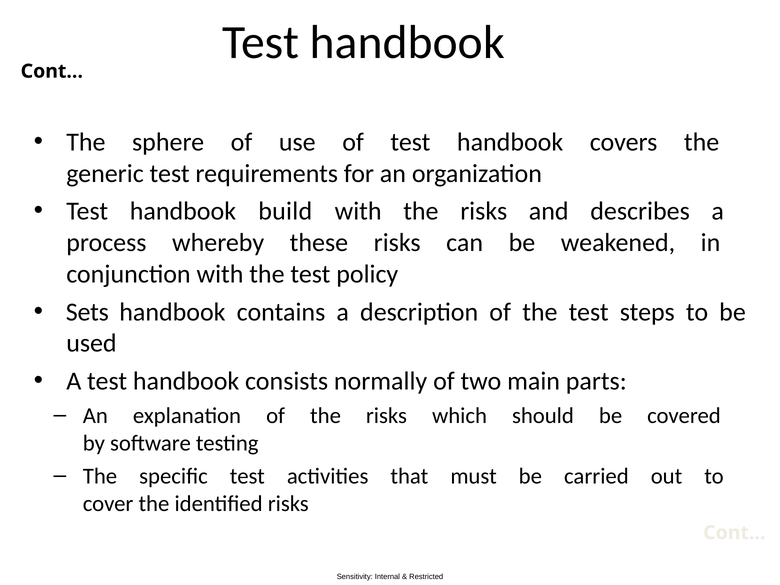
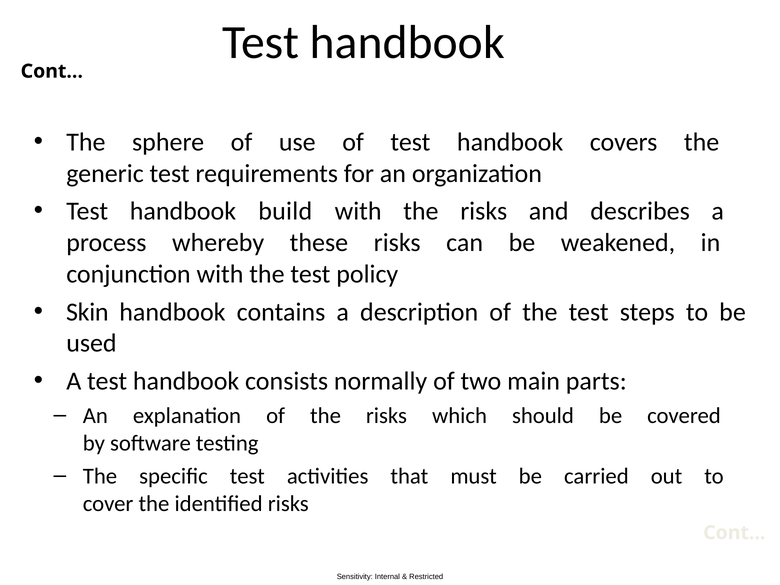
Sets: Sets -> Skin
